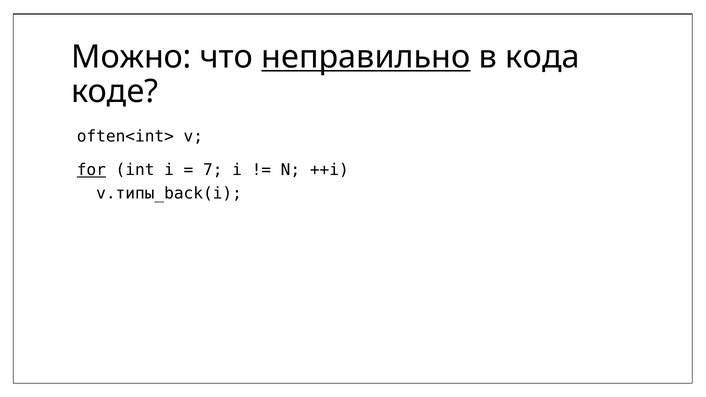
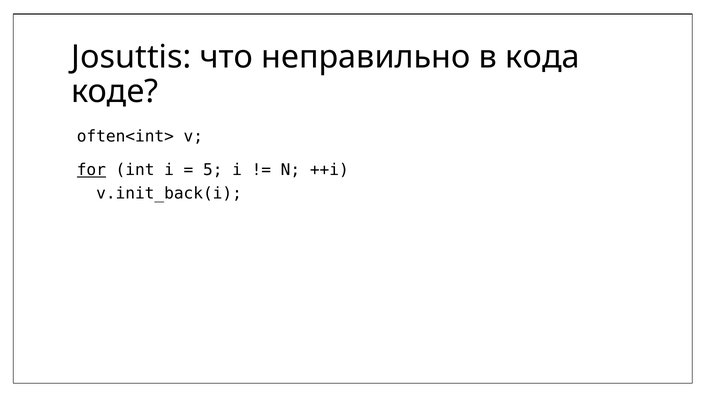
Можно: Можно -> Josuttis
неправильно underline: present -> none
7: 7 -> 5
v.типы_back(i: v.типы_back(i -> v.init_back(i
